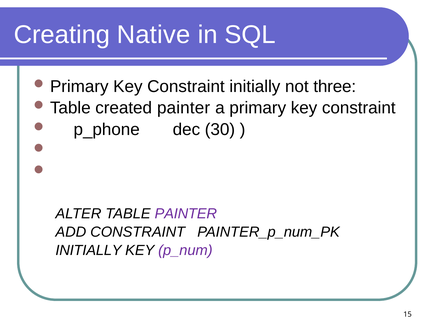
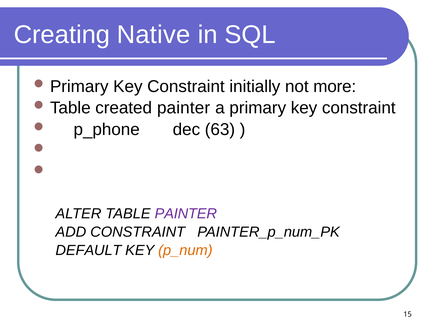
three: three -> more
30: 30 -> 63
INITIALLY at (89, 250): INITIALLY -> DEFAULT
p_num colour: purple -> orange
